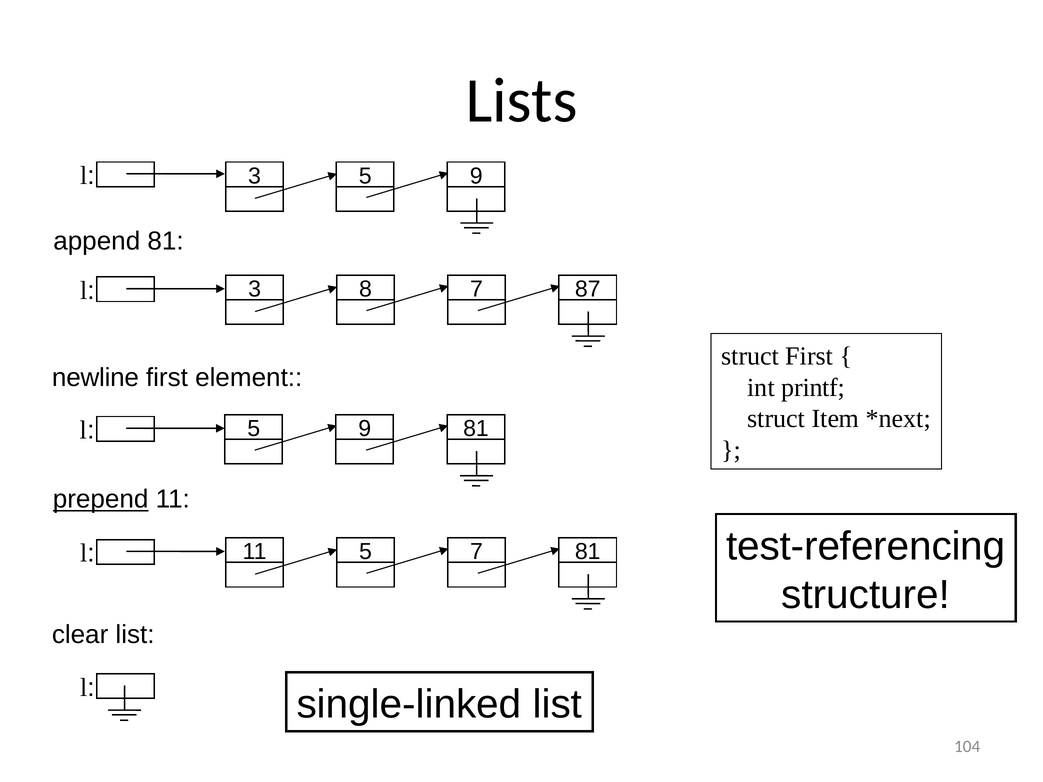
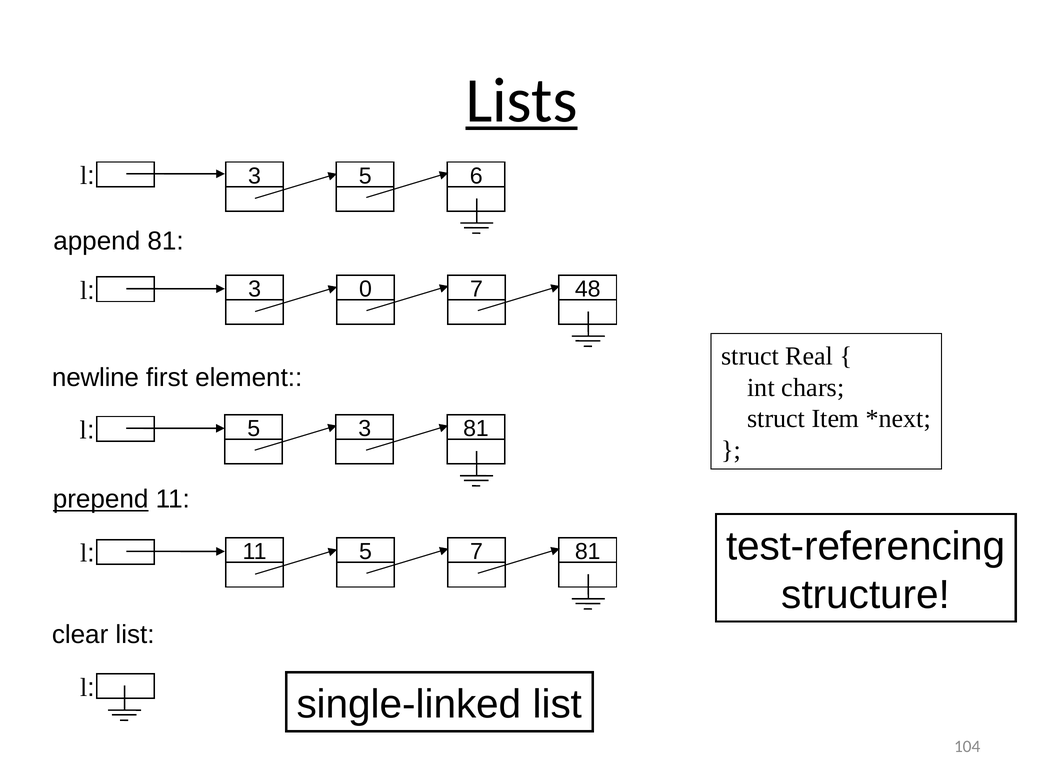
Lists underline: none -> present
3 5 9: 9 -> 6
8: 8 -> 0
87: 87 -> 48
struct First: First -> Real
printf: printf -> chars
9 at (365, 429): 9 -> 3
